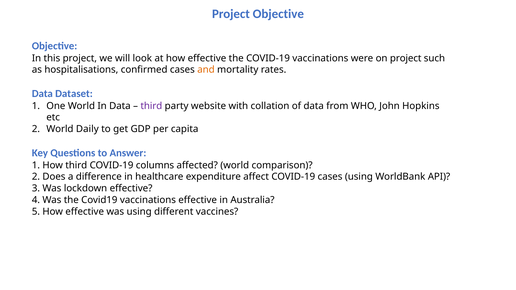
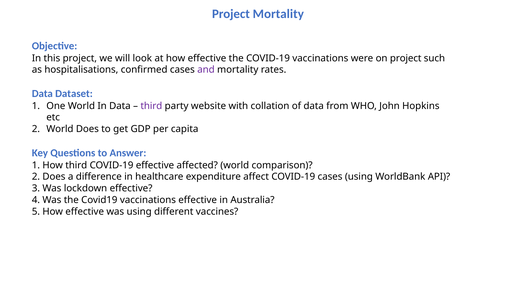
Project Objective: Objective -> Mortality
and colour: orange -> purple
World Daily: Daily -> Does
COVID-19 columns: columns -> effective
